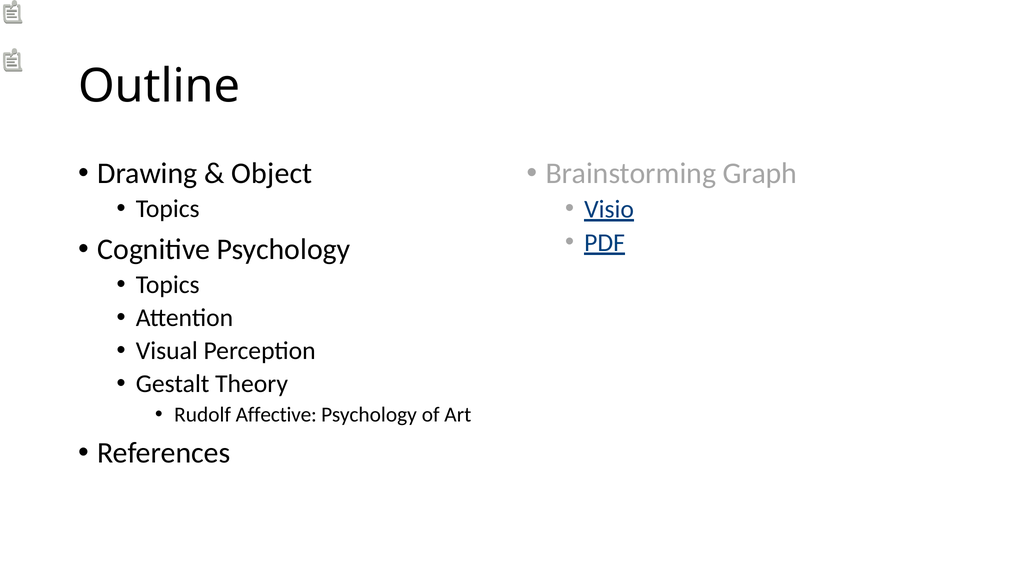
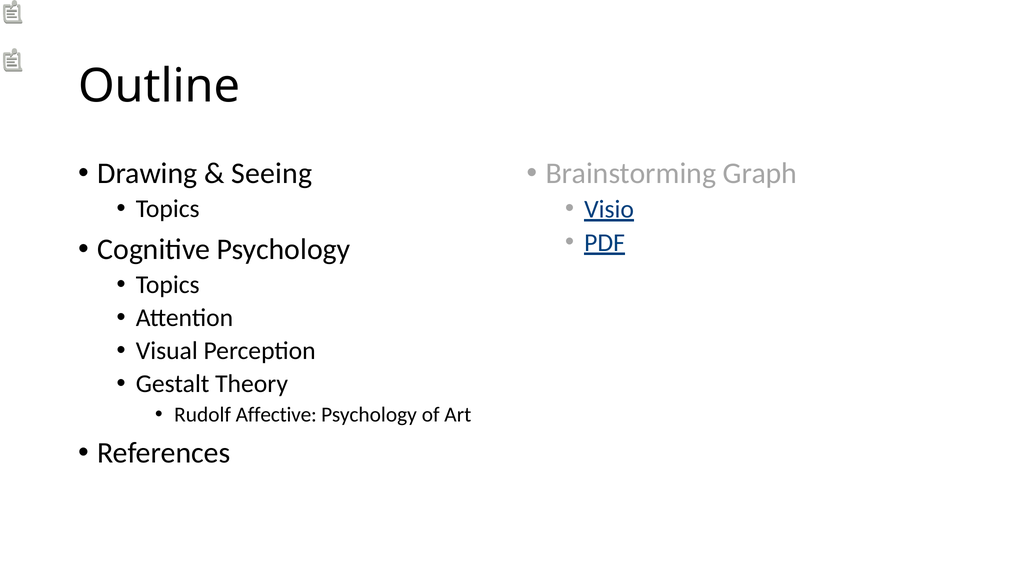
Object: Object -> Seeing
